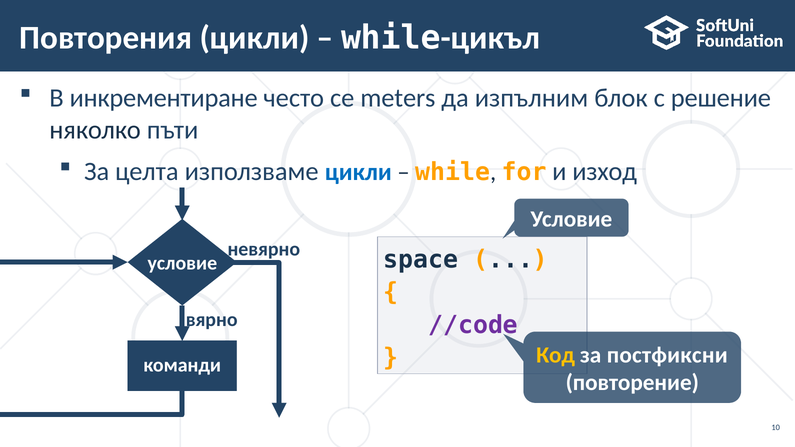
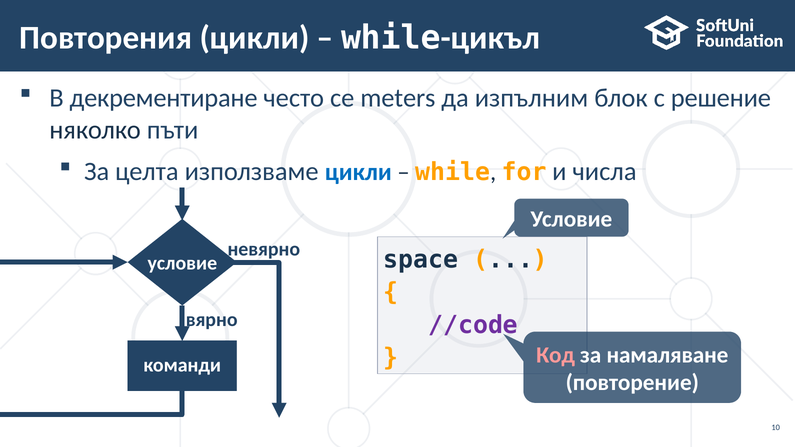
инкрементиране: инкрементиране -> декрементиране
изход: изход -> числа
Код colour: yellow -> pink
постфиксни: постфиксни -> намаляване
